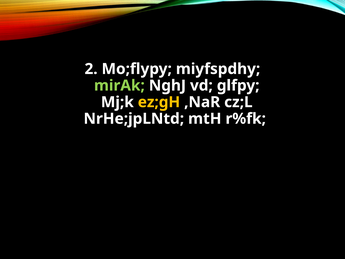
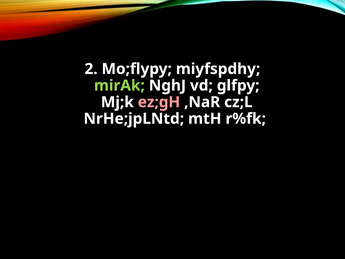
ez;gH colour: yellow -> pink
